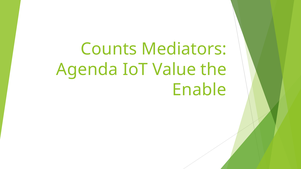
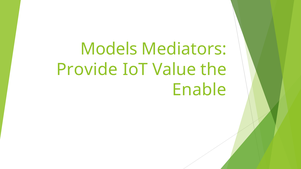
Counts: Counts -> Models
Agenda: Agenda -> Provide
